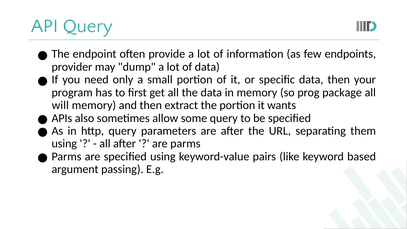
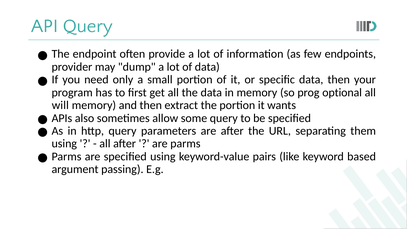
package: package -> optional
